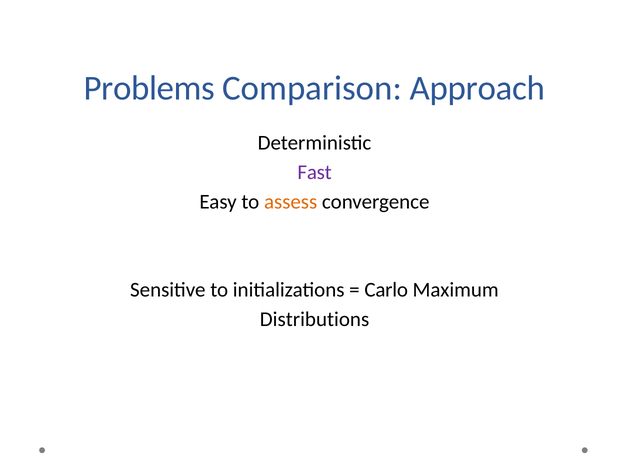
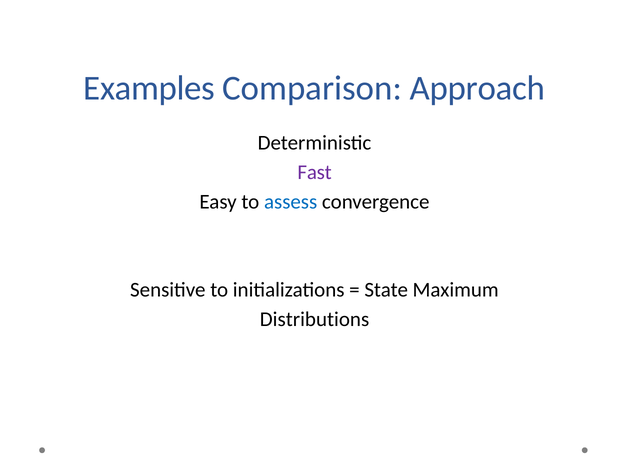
Problems: Problems -> Examples
assess colour: orange -> blue
Carlo: Carlo -> State
